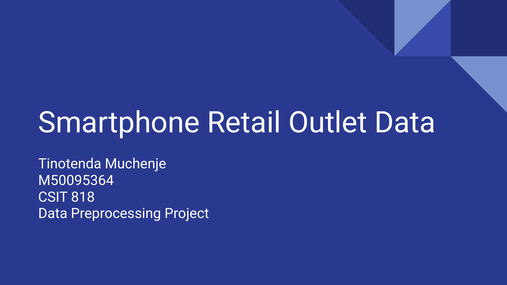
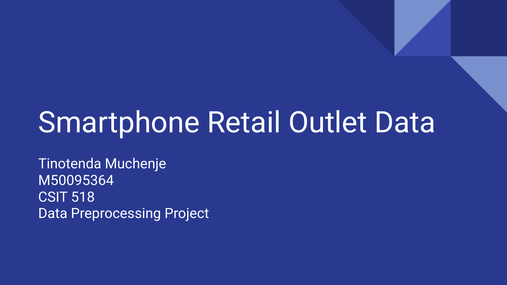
818: 818 -> 518
